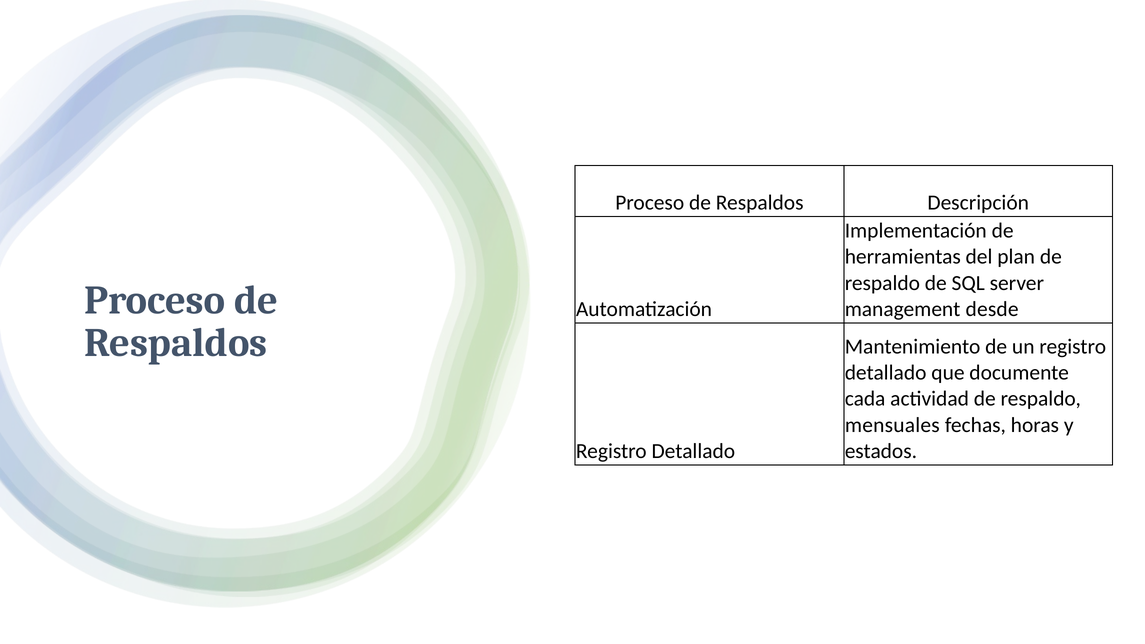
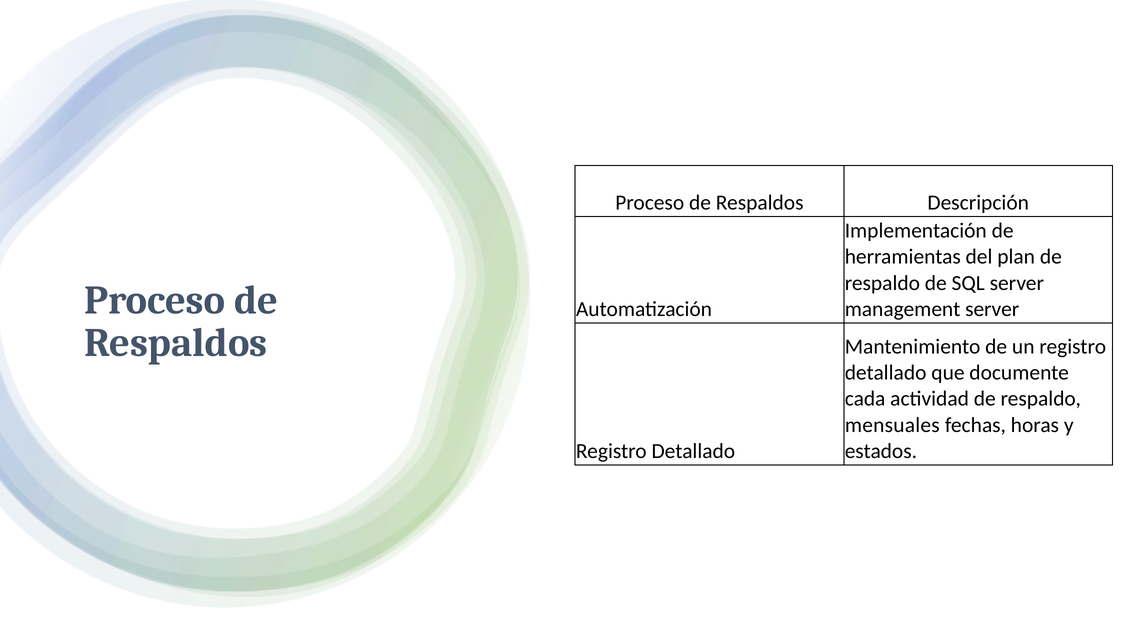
management desde: desde -> server
